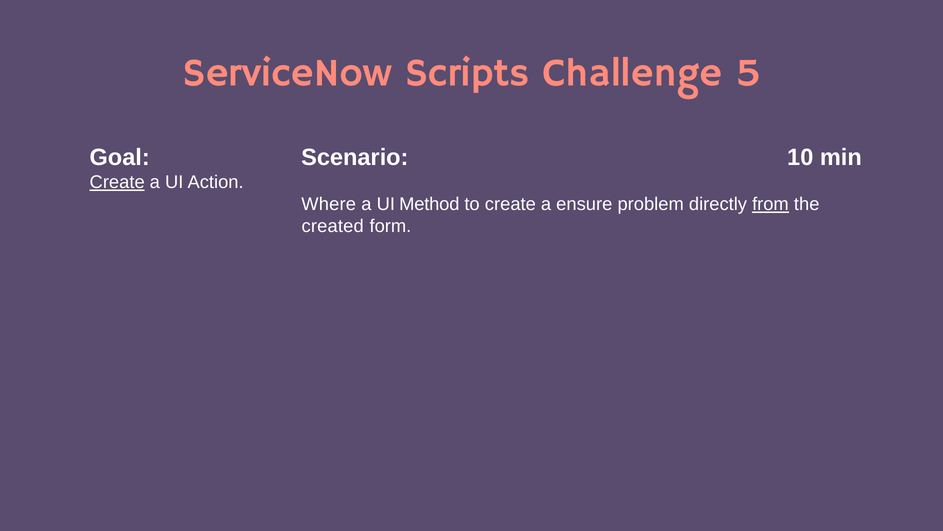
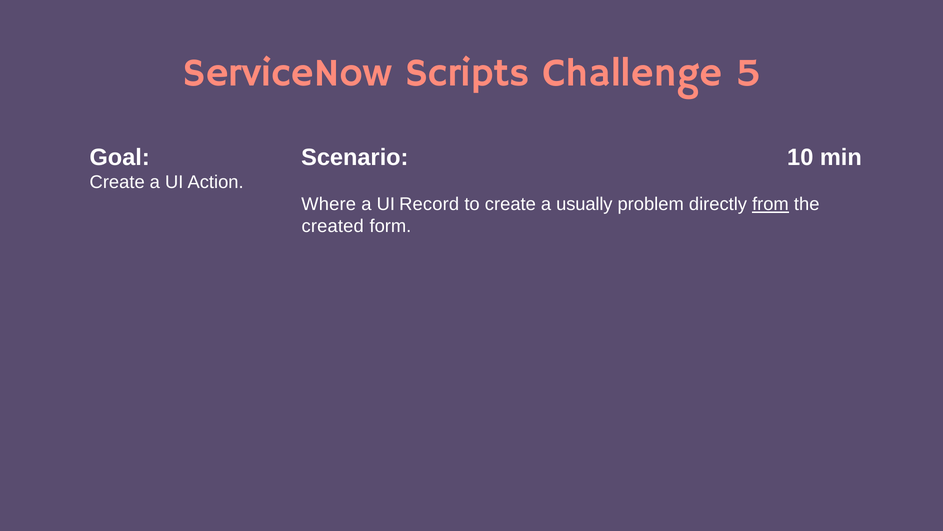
Create at (117, 182) underline: present -> none
Method: Method -> Record
ensure: ensure -> usually
